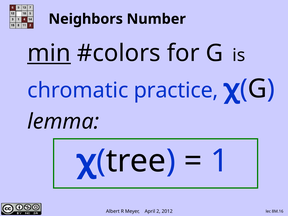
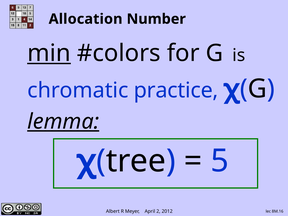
Neighbors: Neighbors -> Allocation
lemma underline: none -> present
1: 1 -> 5
